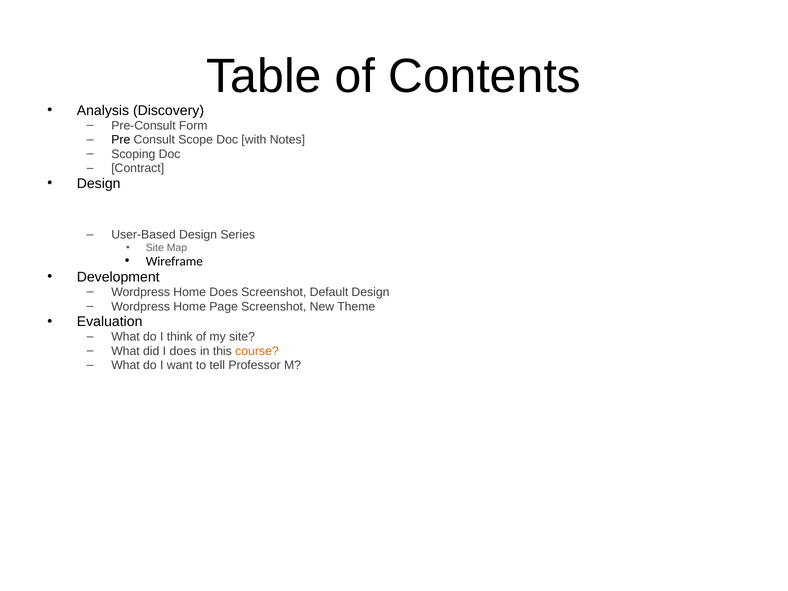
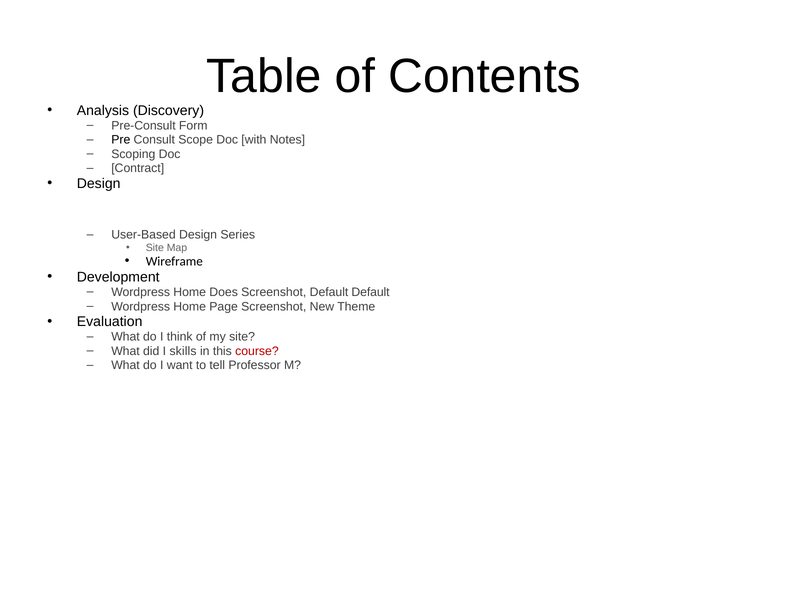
Default Design: Design -> Default
I does: does -> skills
course colour: orange -> red
